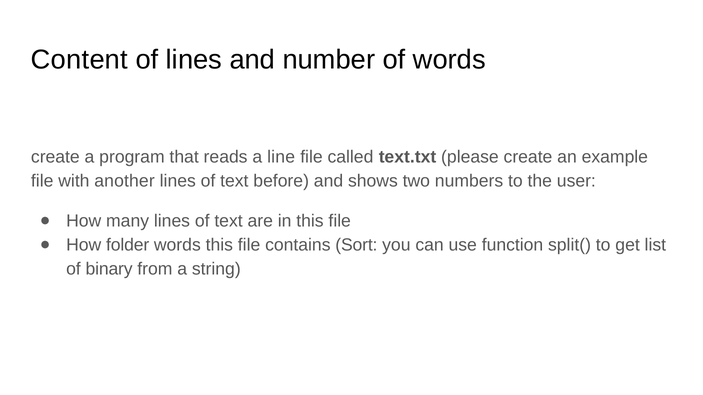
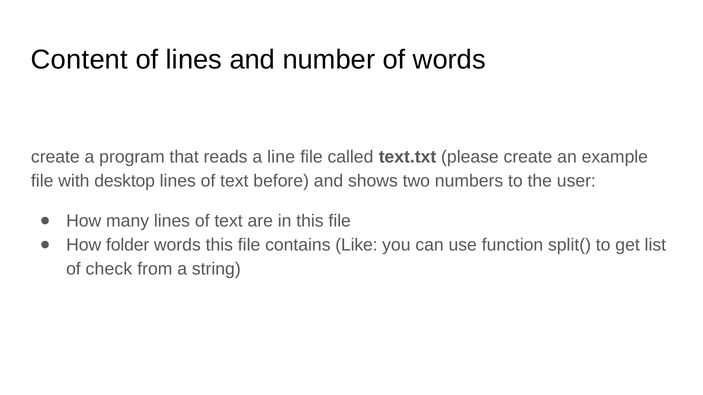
another: another -> desktop
Sort: Sort -> Like
binary: binary -> check
